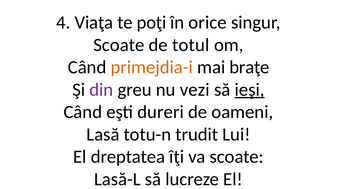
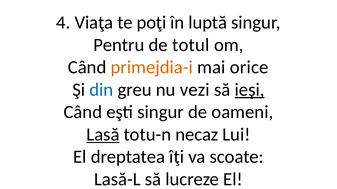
orice: orice -> luptă
Scoate at (119, 45): Scoate -> Pentru
braţe: braţe -> orice
din colour: purple -> blue
eşti dureri: dureri -> singur
Lasă underline: none -> present
trudit: trudit -> necaz
